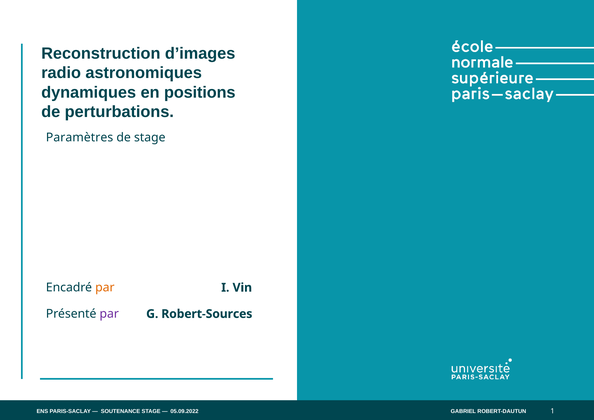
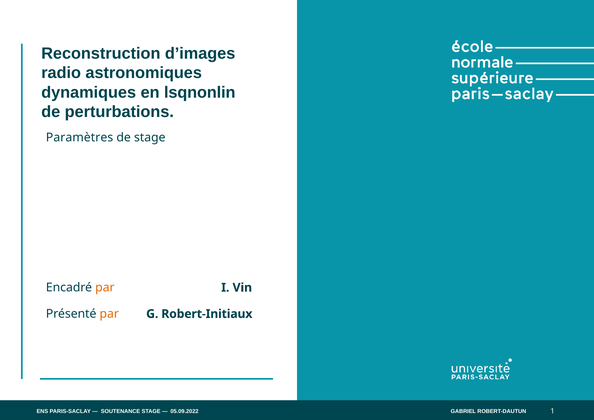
positions: positions -> lsqnonlin
par at (109, 314) colour: purple -> orange
Robert-Sources: Robert-Sources -> Robert-Initiaux
